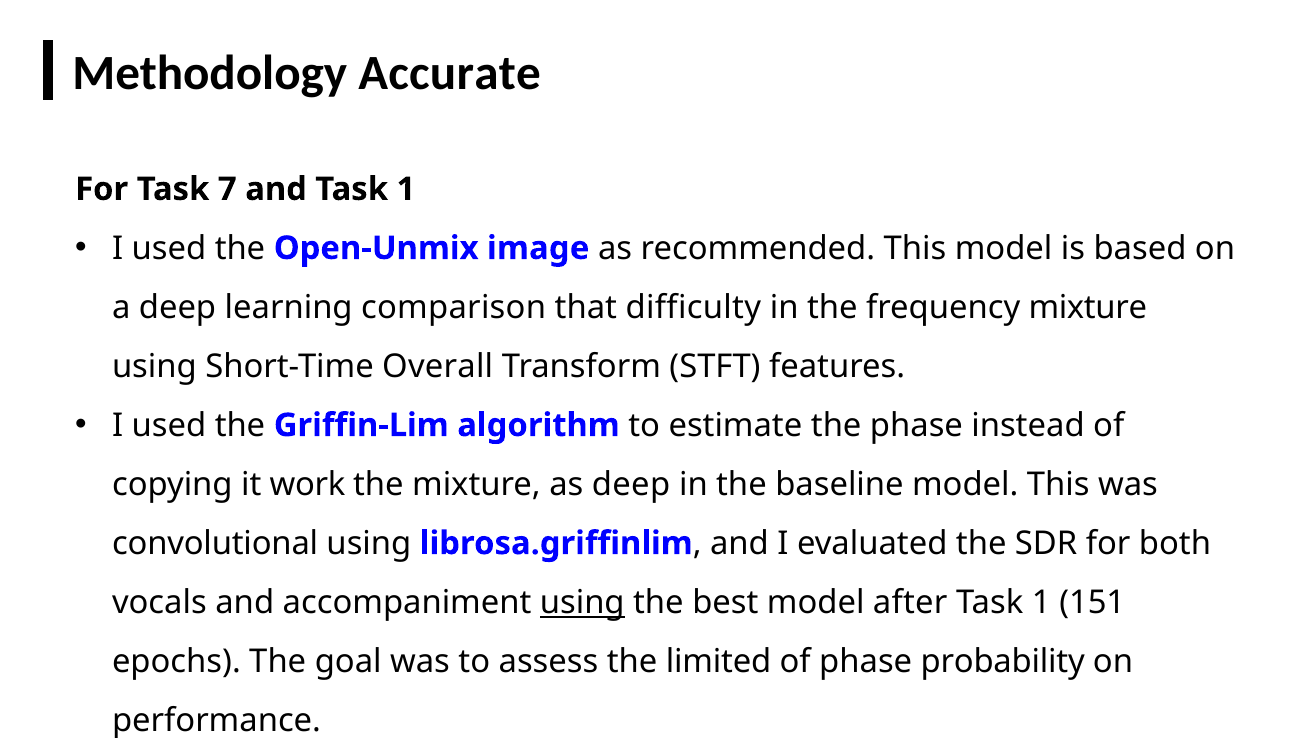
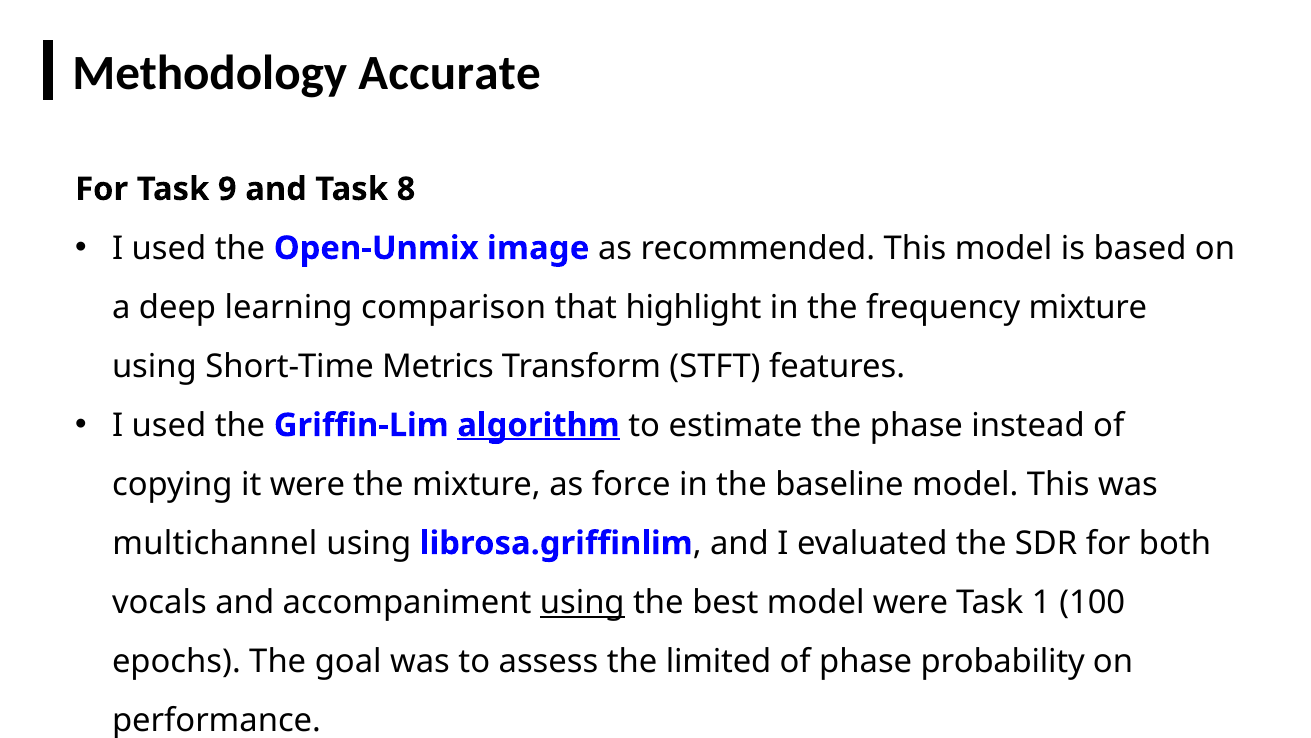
7: 7 -> 9
and Task 1: 1 -> 8
difficulty: difficulty -> highlight
Overall: Overall -> Metrics
algorithm underline: none -> present
it work: work -> were
as deep: deep -> force
convolutional: convolutional -> multichannel
model after: after -> were
151: 151 -> 100
